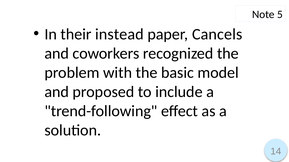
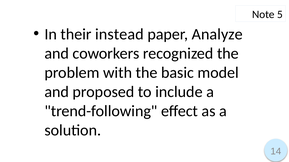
Cancels: Cancels -> Analyze
